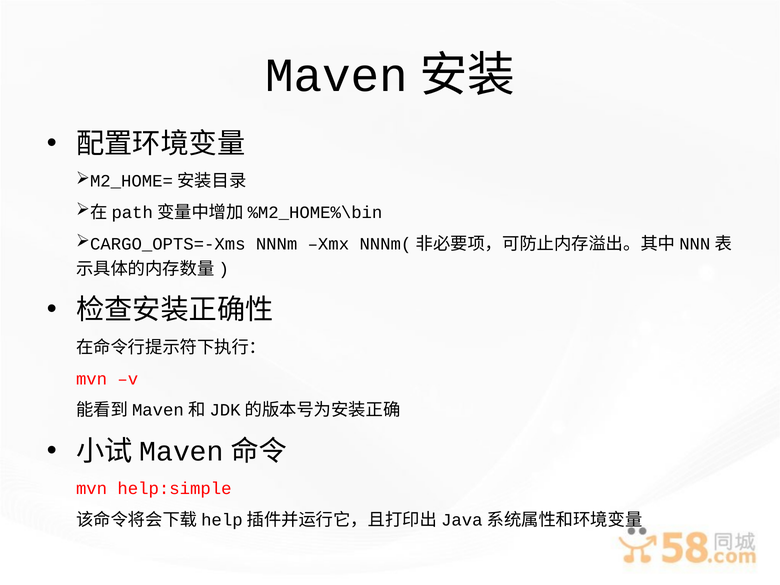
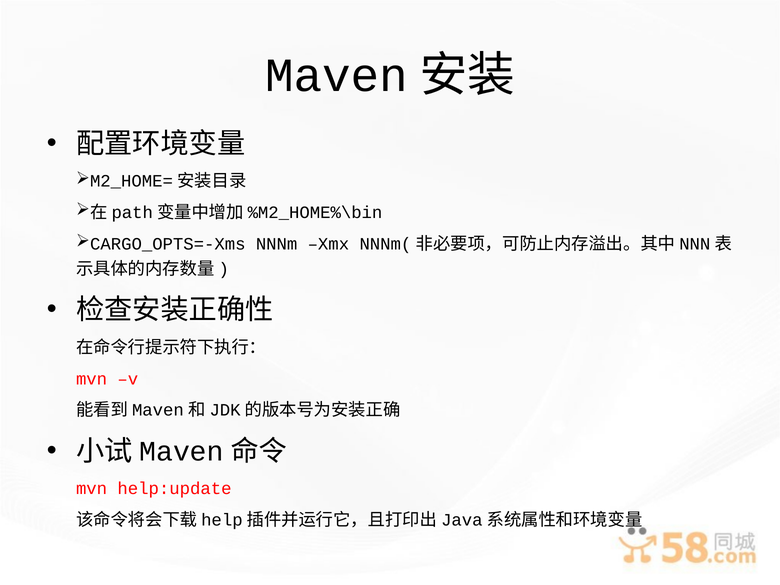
help:simple: help:simple -> help:update
